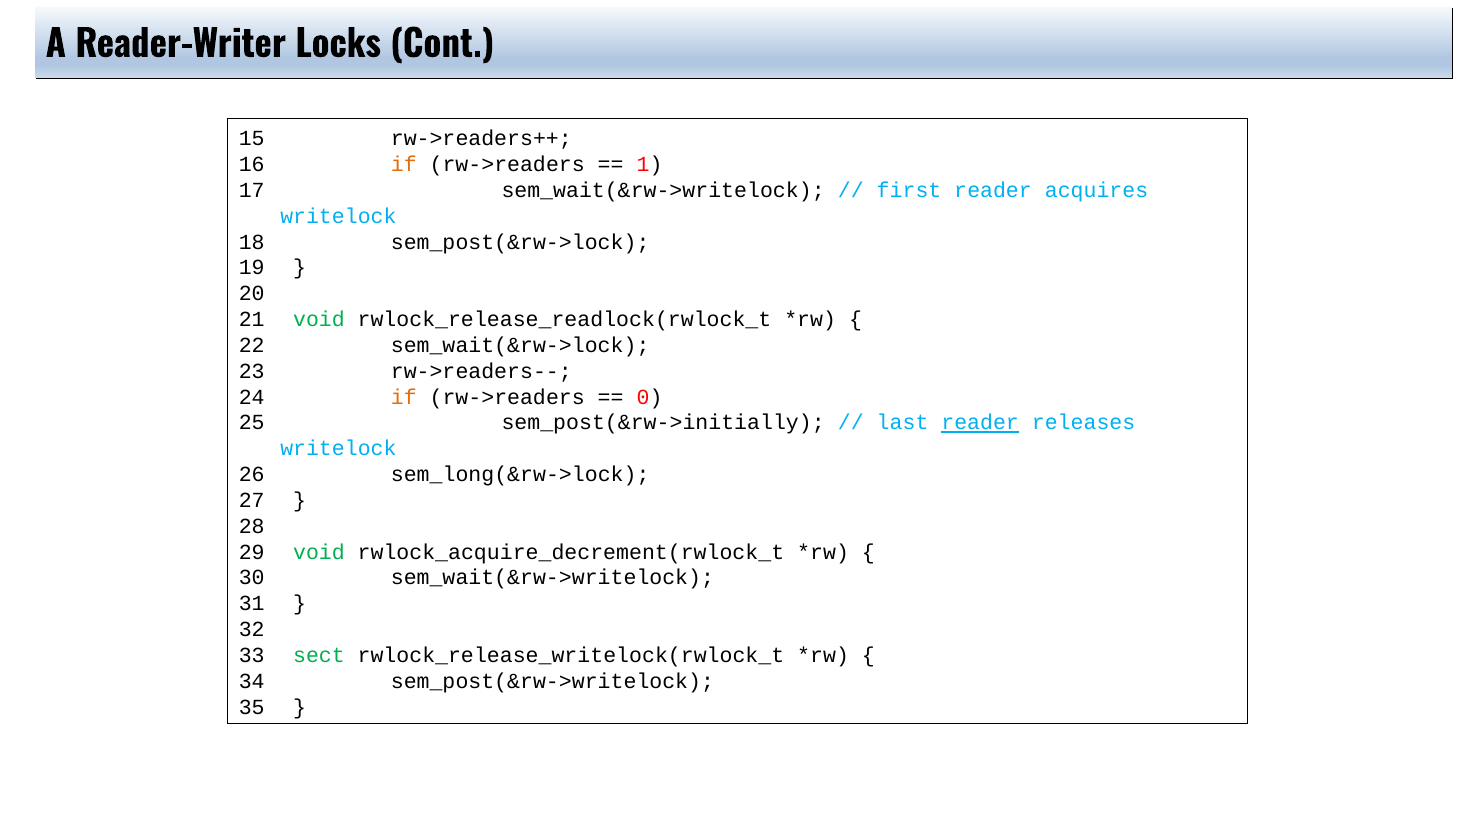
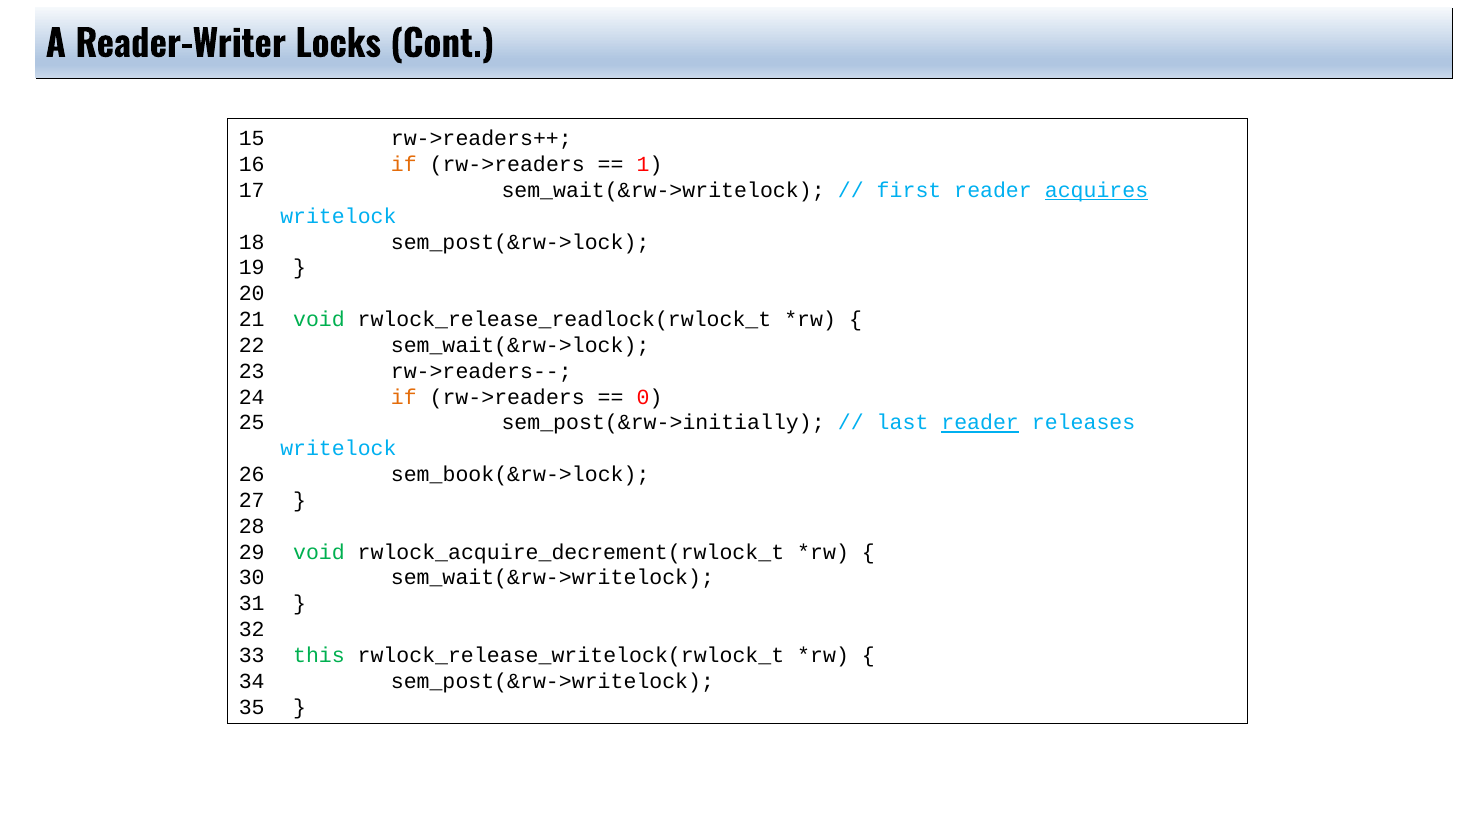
acquires underline: none -> present
sem_long(&rw->lock: sem_long(&rw->lock -> sem_book(&rw->lock
sect: sect -> this
